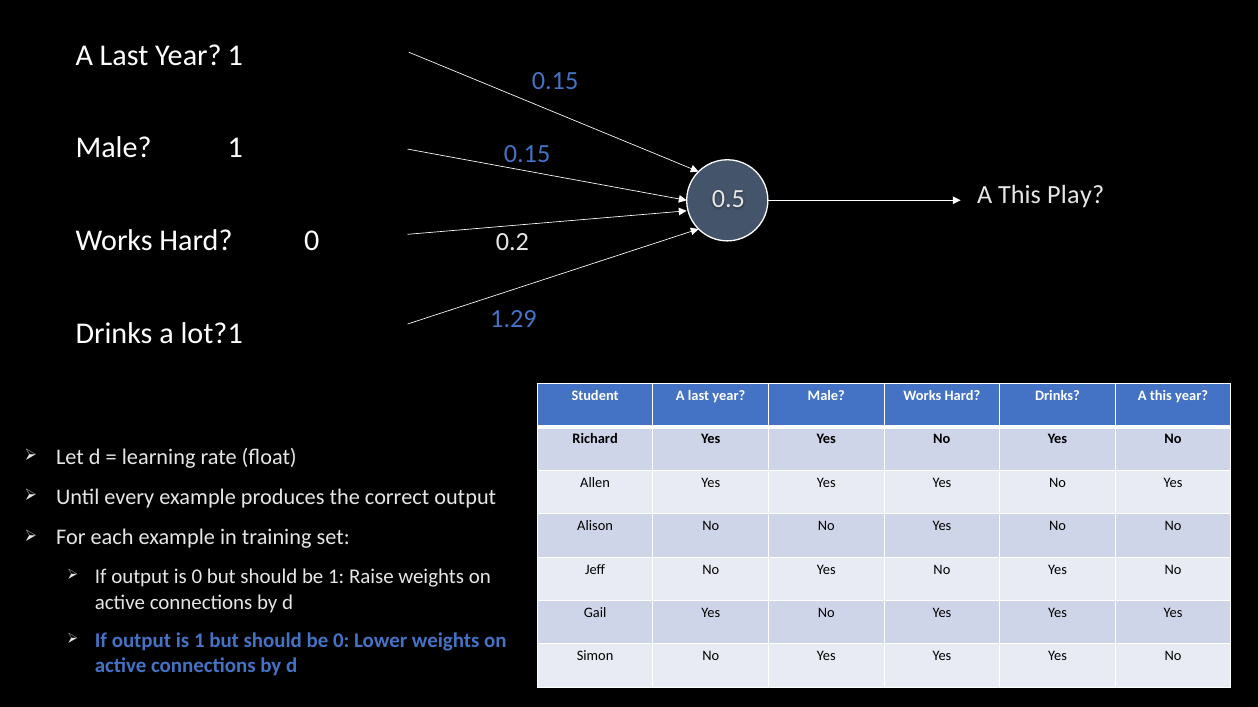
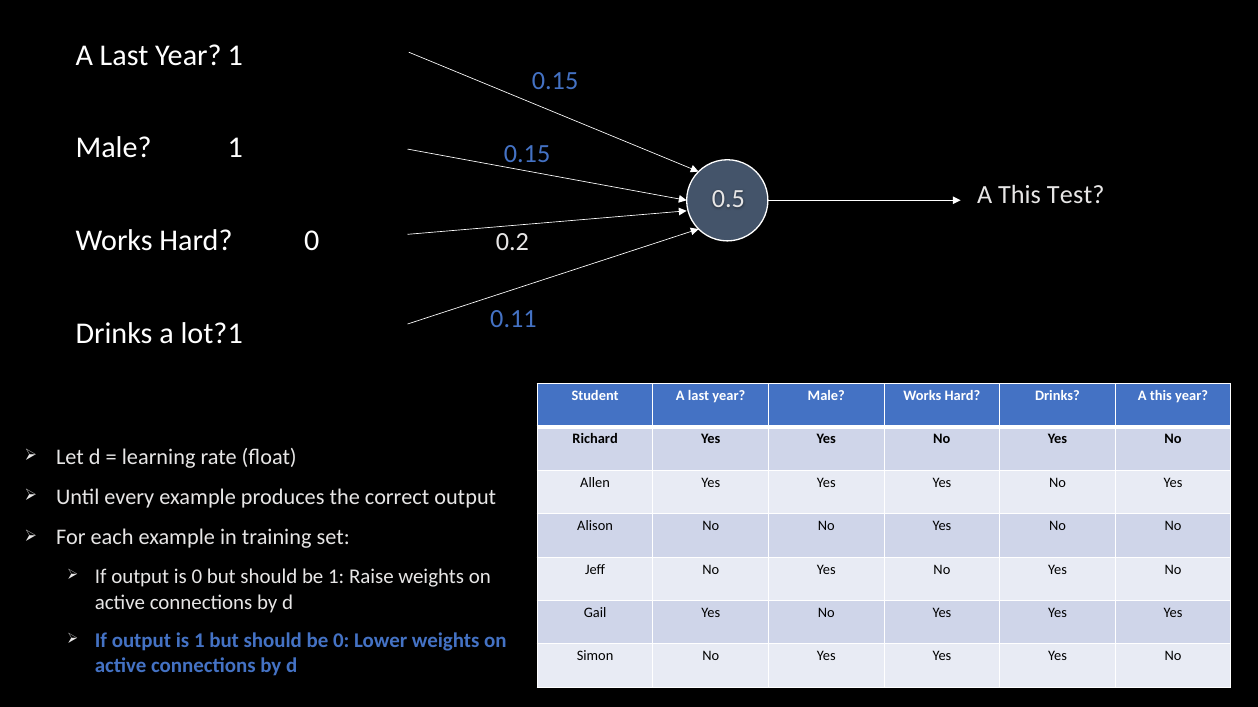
Play: Play -> Test
1.29: 1.29 -> 0.11
